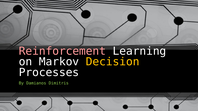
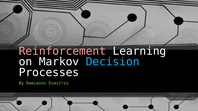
Decision colour: yellow -> light blue
